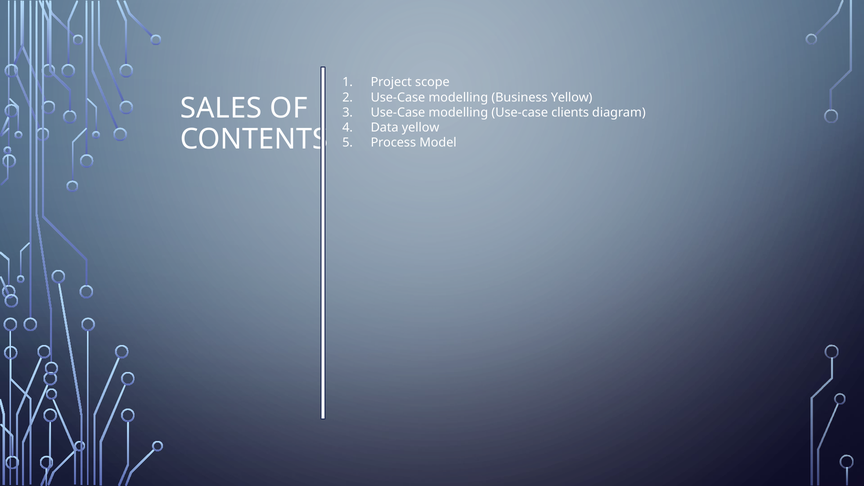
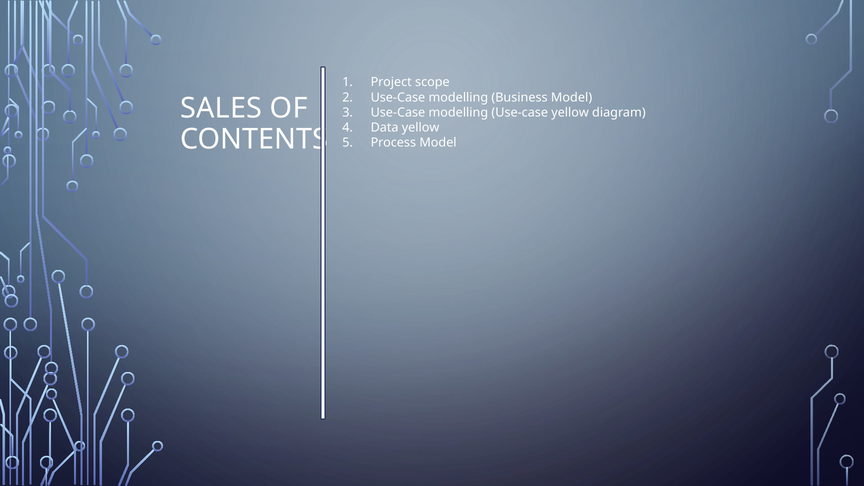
Business Yellow: Yellow -> Model
Use-case clients: clients -> yellow
